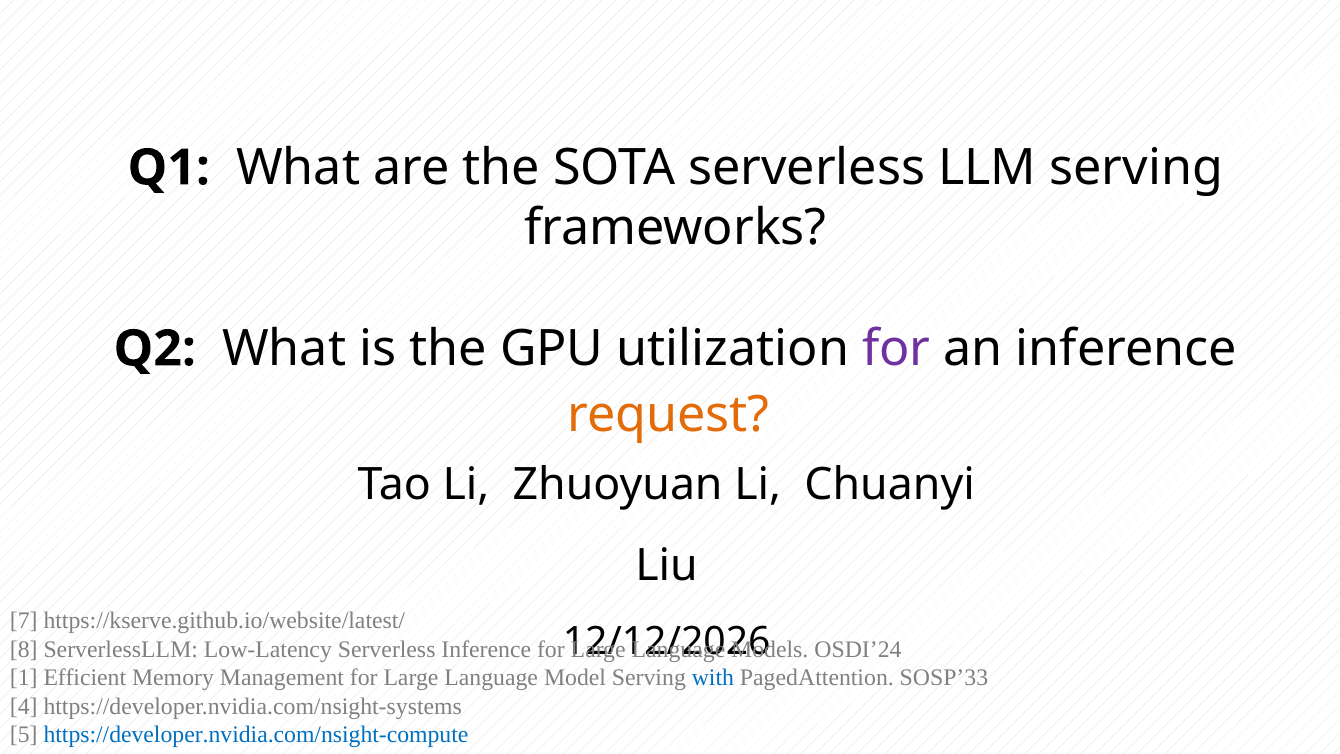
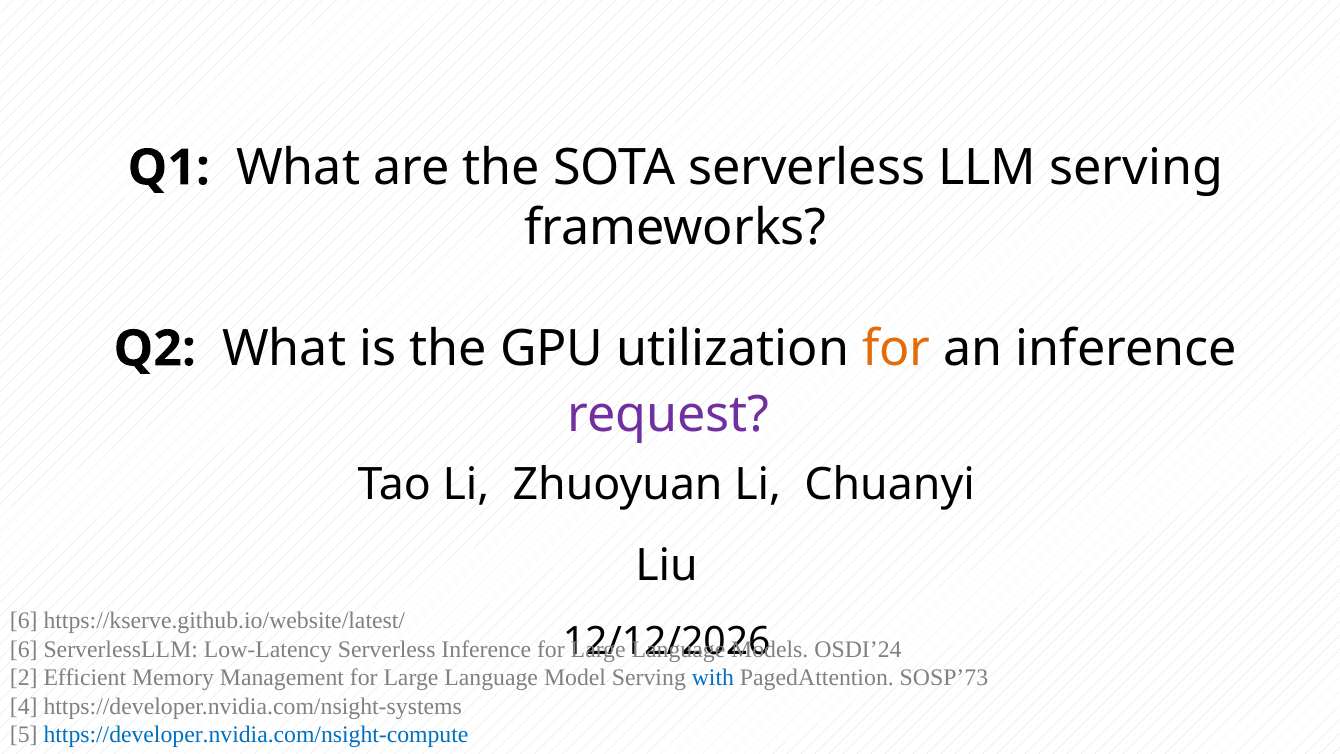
for at (896, 349) colour: purple -> orange
request colour: orange -> purple
7 at (24, 621): 7 -> 6
8 at (24, 649): 8 -> 6
1: 1 -> 2
SOSP’33: SOSP’33 -> SOSP’73
